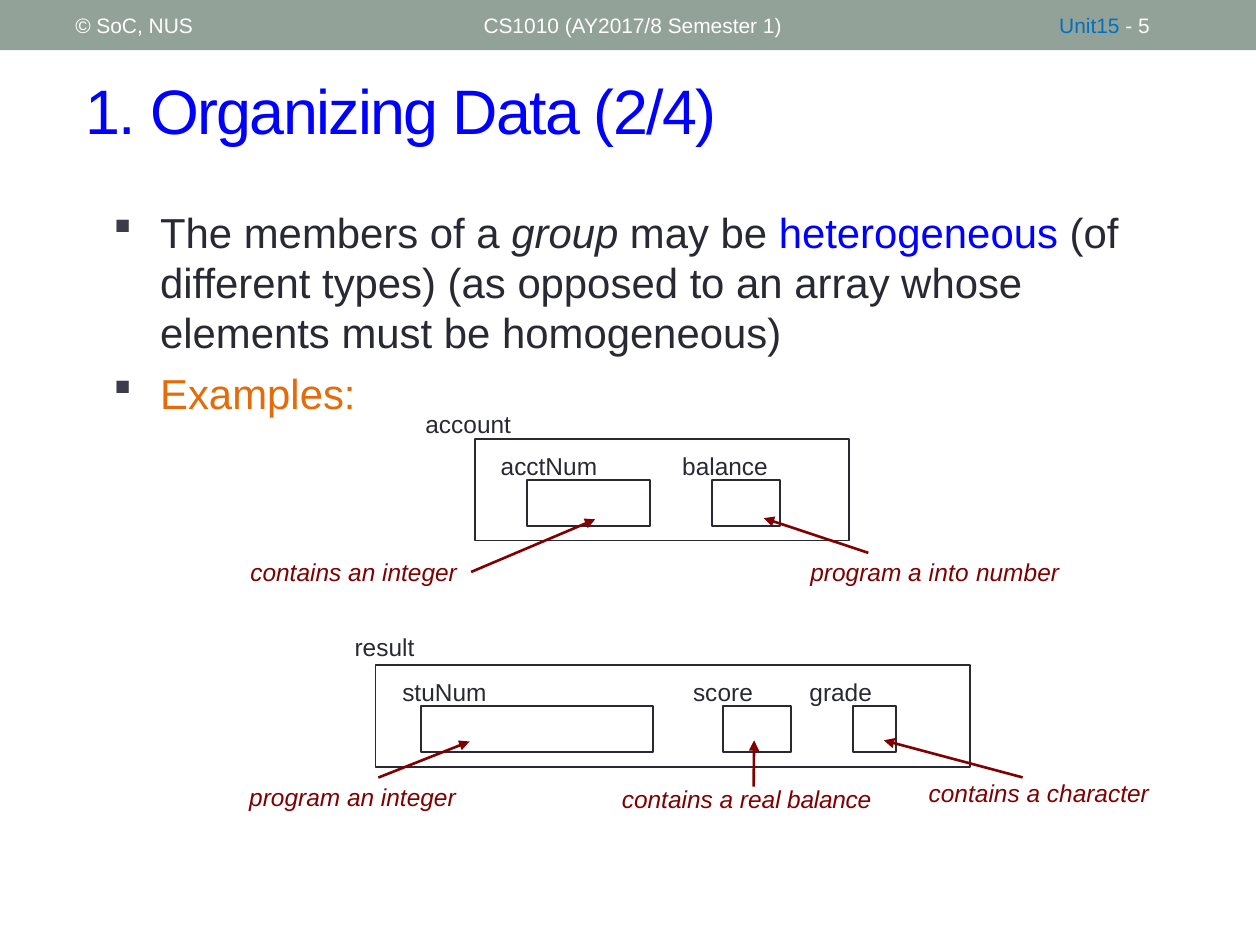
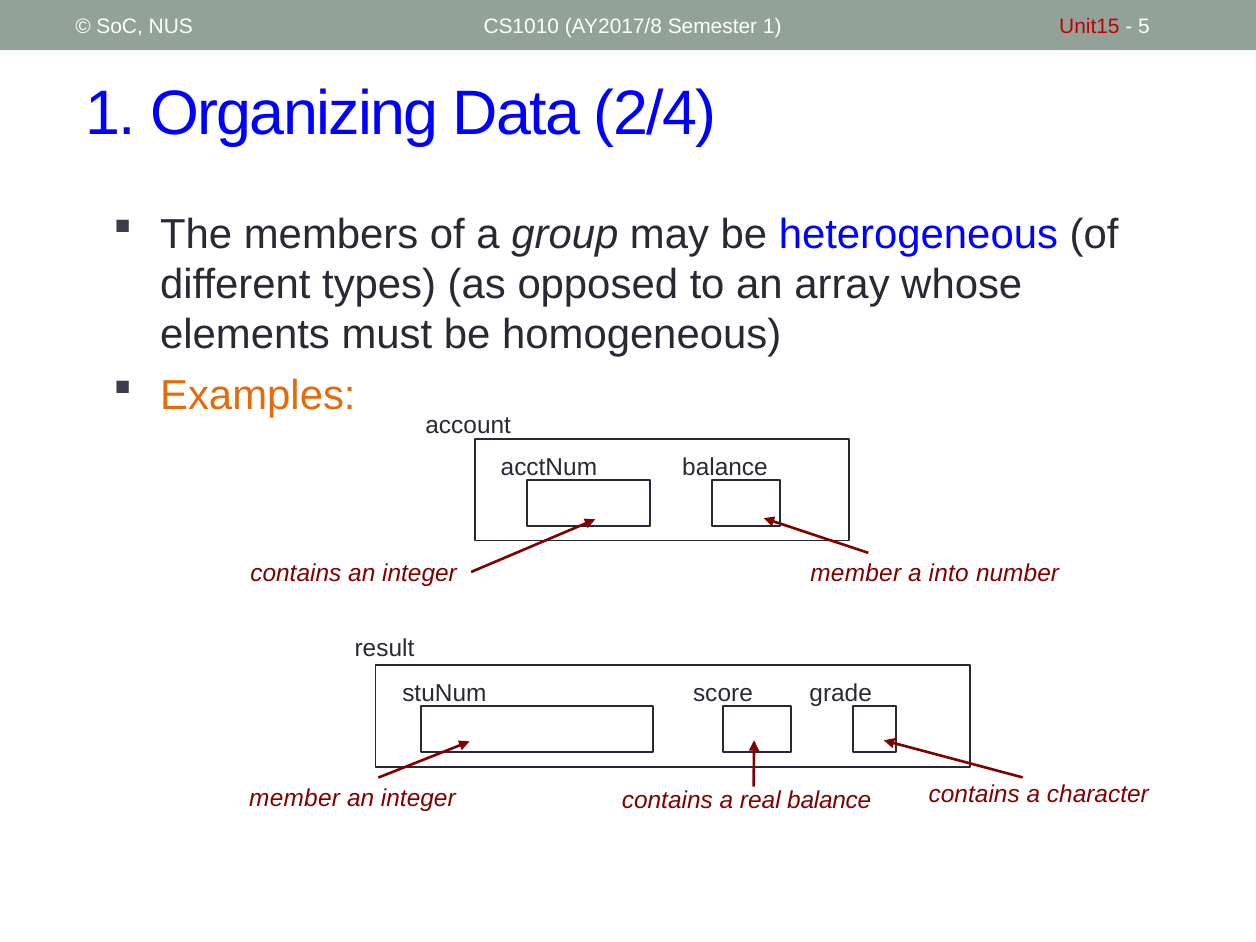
Unit15 colour: blue -> red
integer program: program -> member
program at (295, 798): program -> member
